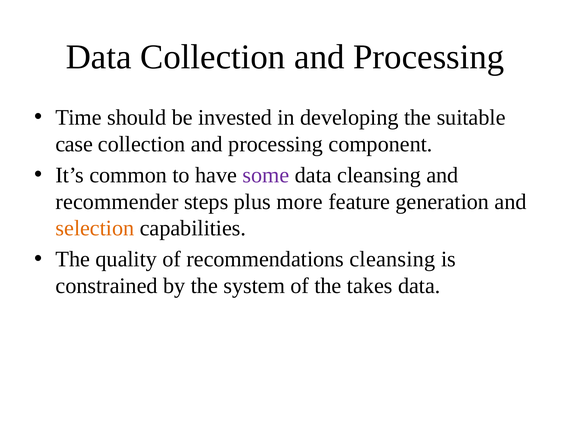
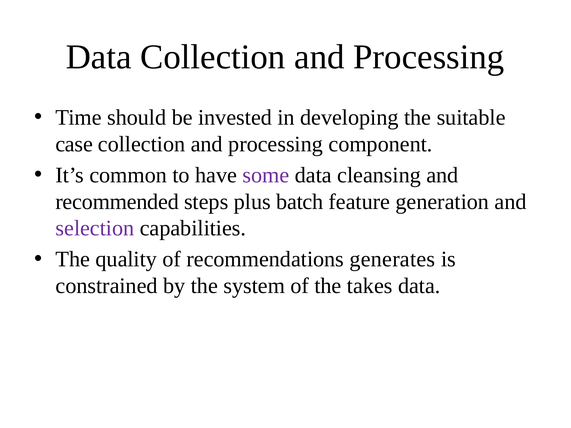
recommender: recommender -> recommended
more: more -> batch
selection colour: orange -> purple
recommendations cleansing: cleansing -> generates
